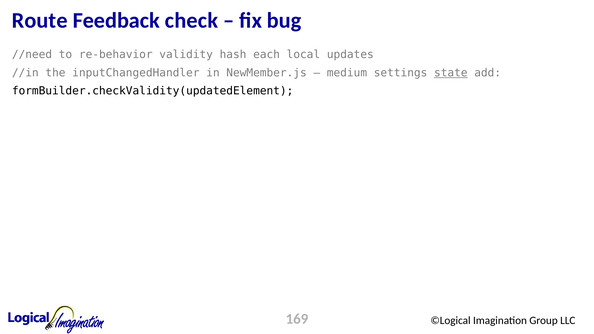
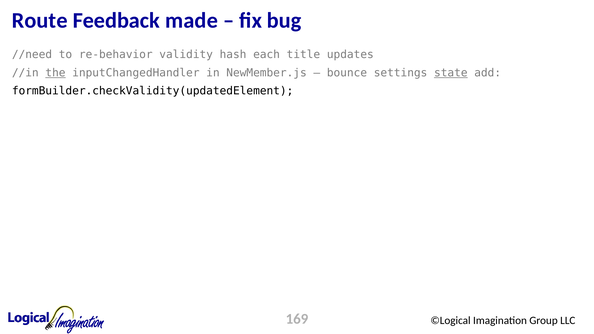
check: check -> made
local: local -> title
the underline: none -> present
medium: medium -> bounce
